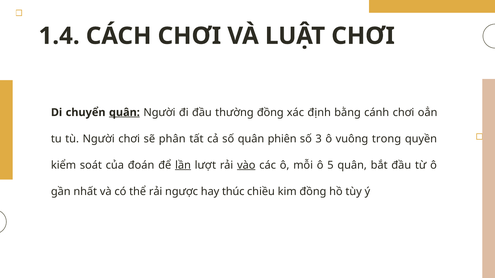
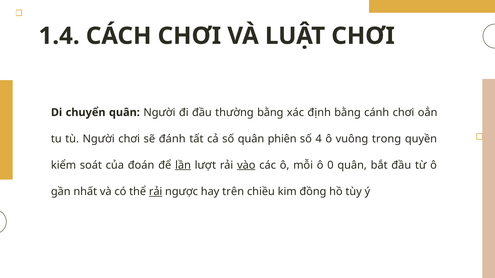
quân at (124, 113) underline: present -> none
thường đồng: đồng -> bằng
phân: phân -> đánh
3: 3 -> 4
5: 5 -> 0
rải at (156, 192) underline: none -> present
thúc: thúc -> trên
